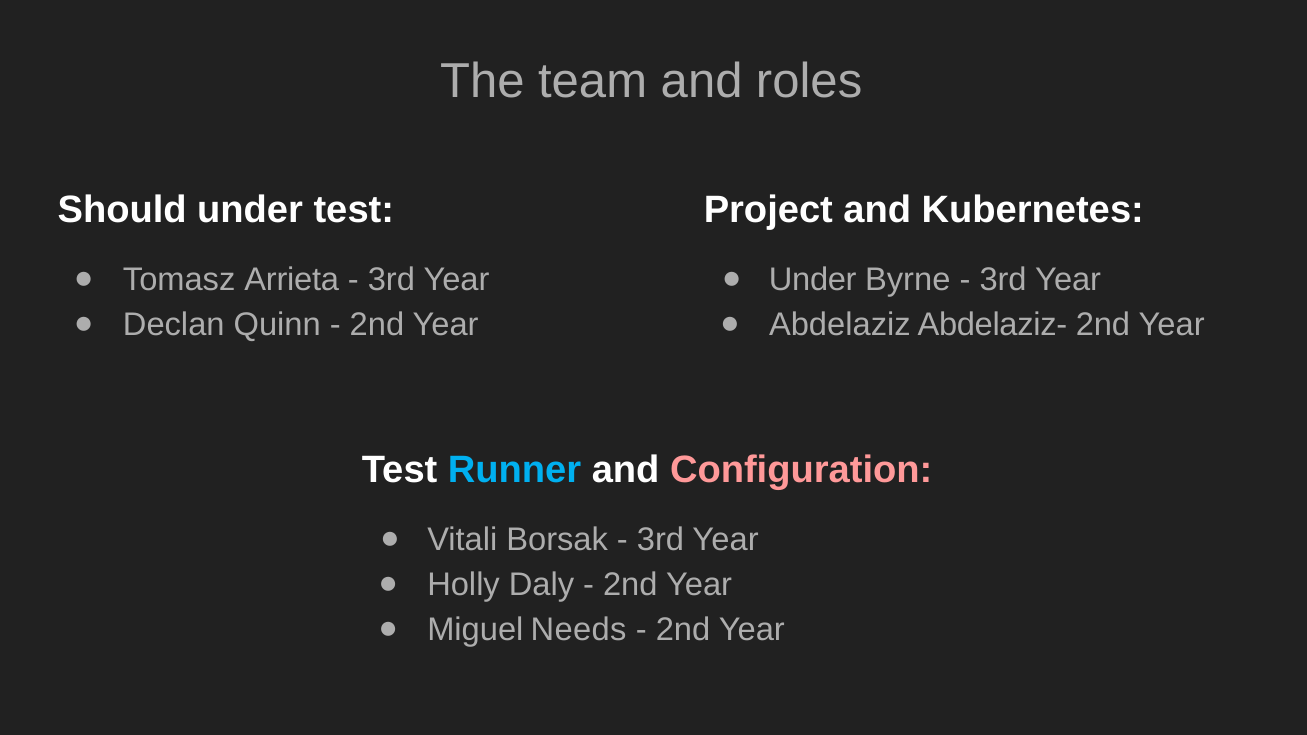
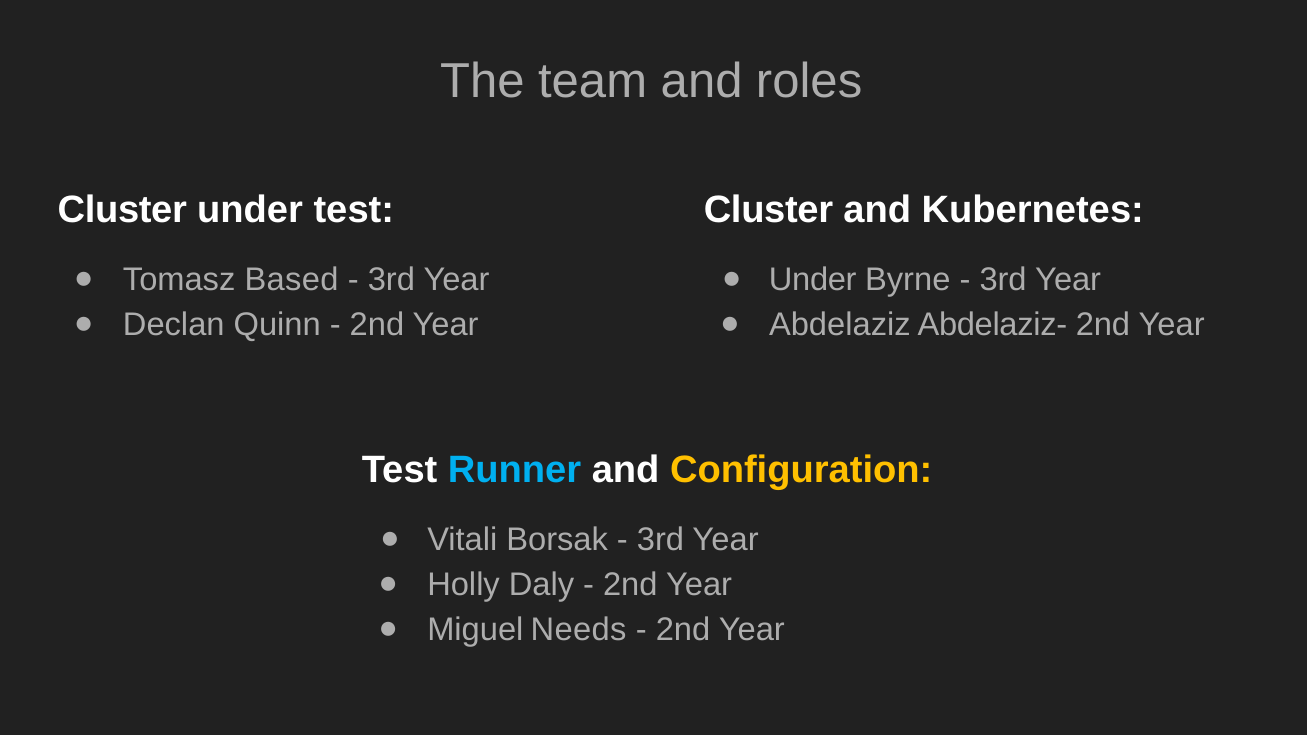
Should at (122, 210): Should -> Cluster
Project at (768, 210): Project -> Cluster
Arrieta: Arrieta -> Based
Configuration colour: pink -> yellow
